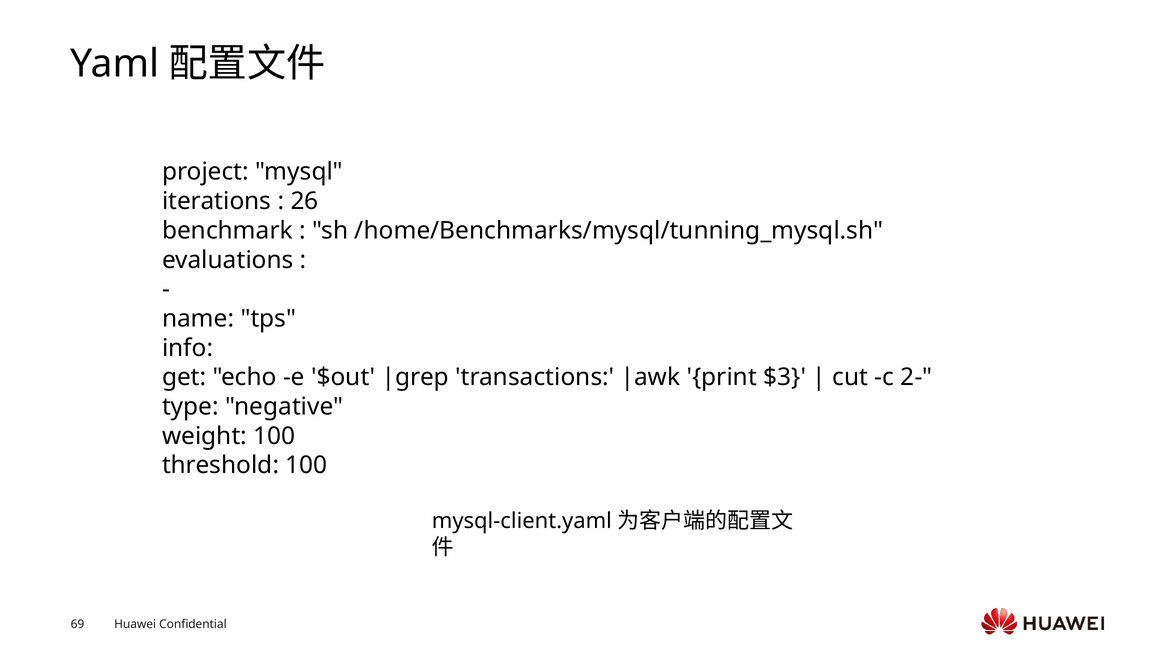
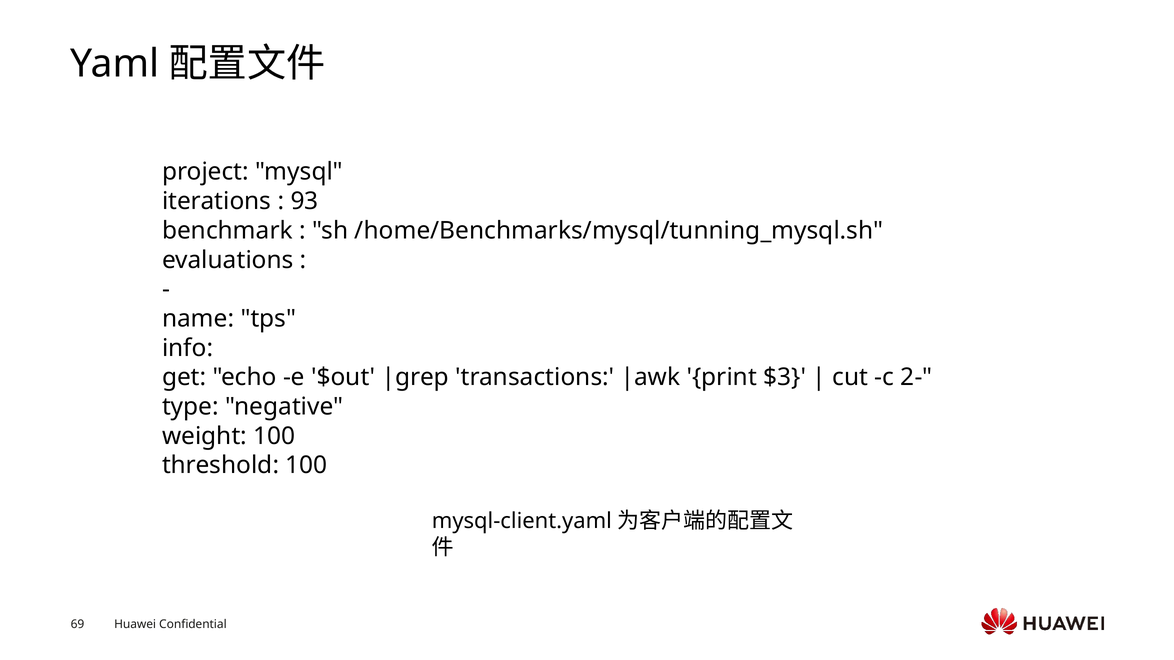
26: 26 -> 93
